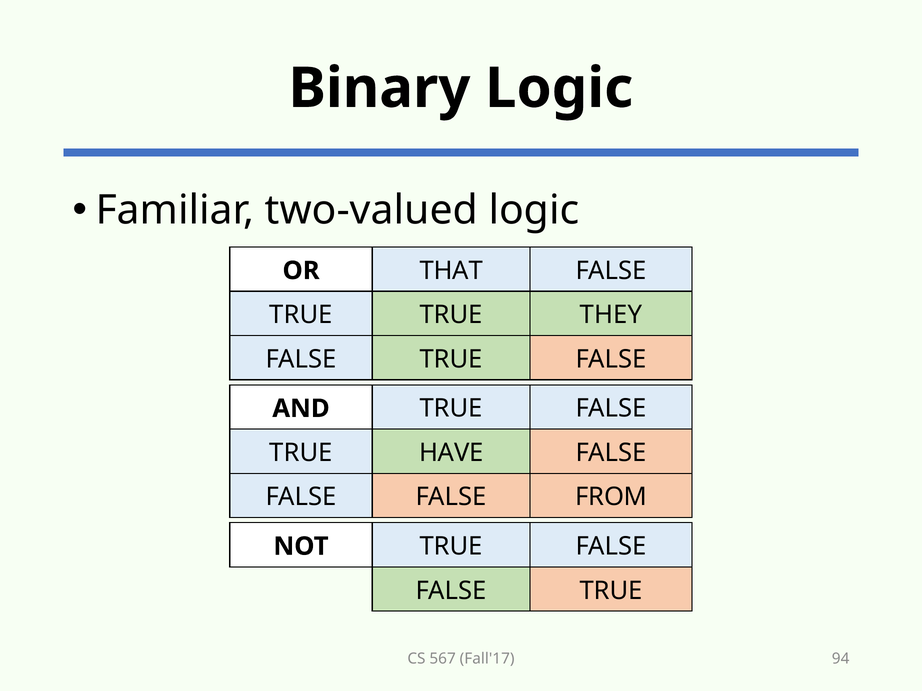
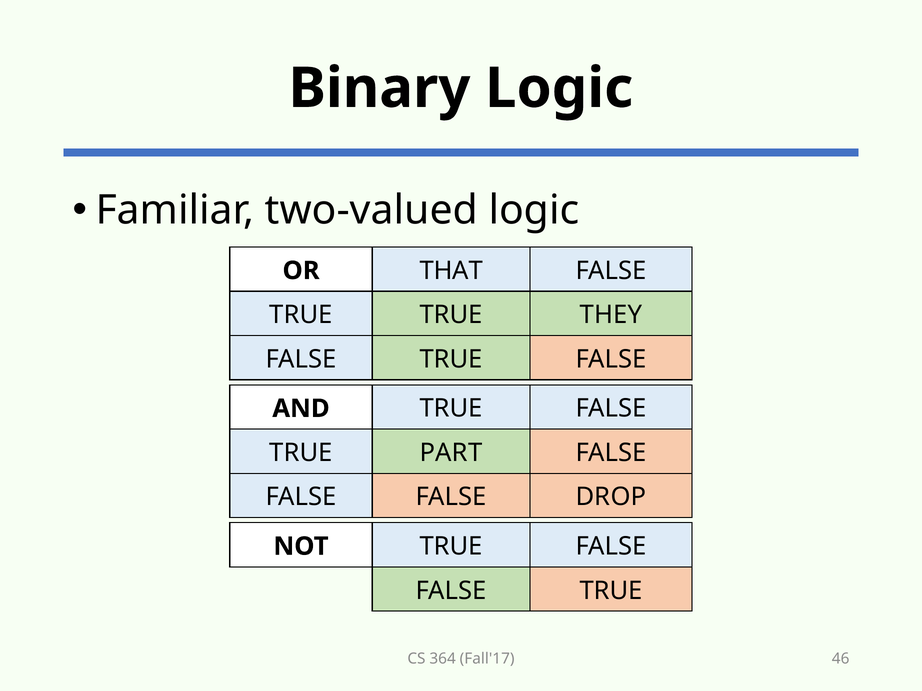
HAVE: HAVE -> PART
FROM: FROM -> DROP
567: 567 -> 364
94: 94 -> 46
